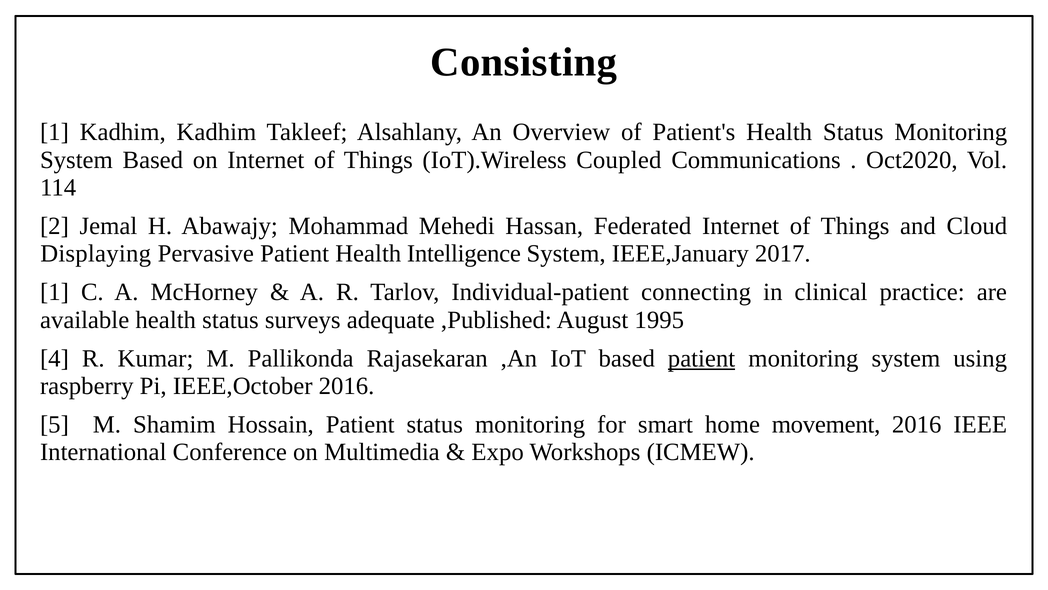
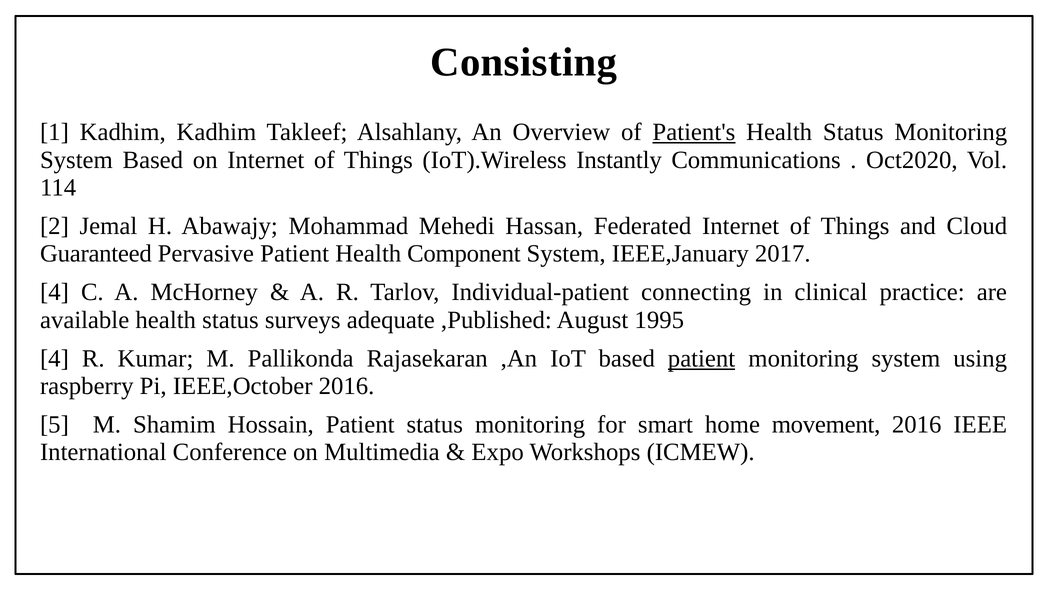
Patient's underline: none -> present
Coupled: Coupled -> Instantly
Displaying: Displaying -> Guaranteed
Intelligence: Intelligence -> Component
1 at (54, 292): 1 -> 4
